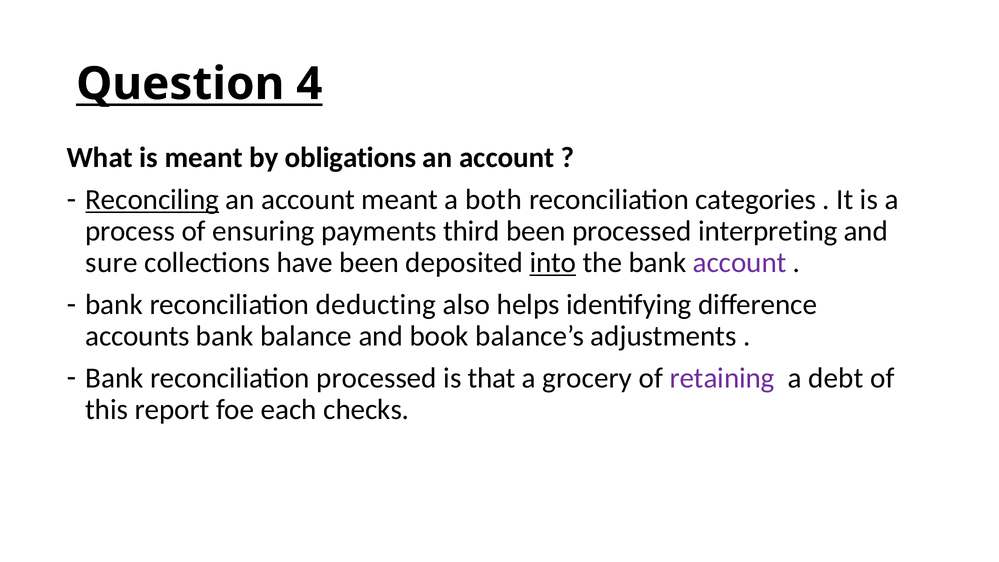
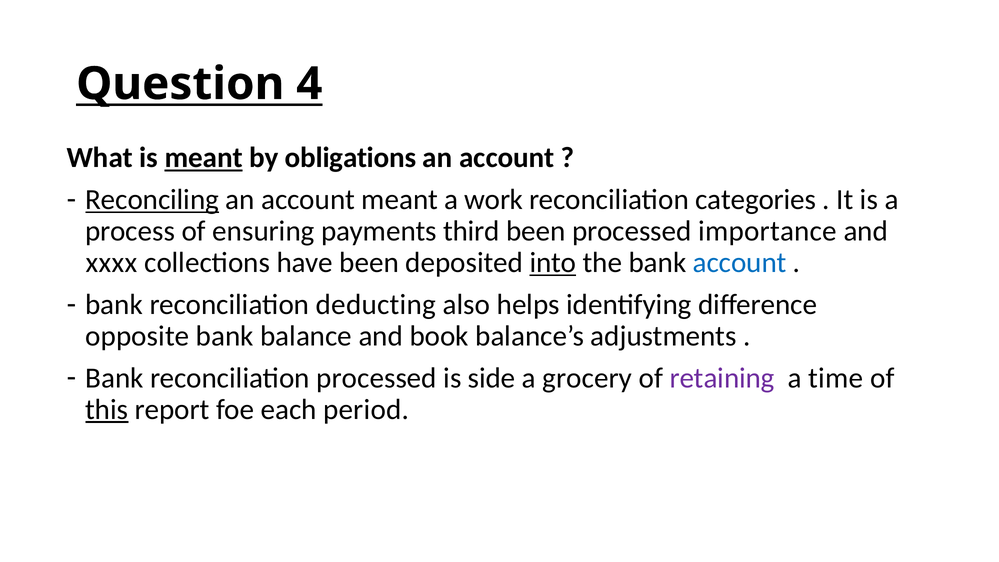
meant at (204, 158) underline: none -> present
both: both -> work
interpreting: interpreting -> importance
sure: sure -> xxxx
account at (740, 263) colour: purple -> blue
accounts: accounts -> opposite
that: that -> side
debt: debt -> time
this underline: none -> present
checks: checks -> period
